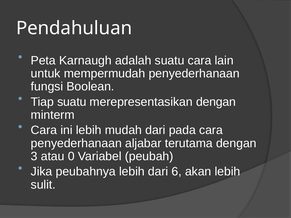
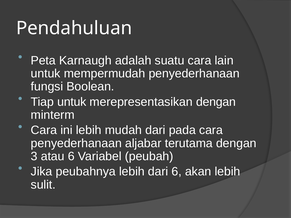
Tiap suatu: suatu -> untuk
atau 0: 0 -> 6
